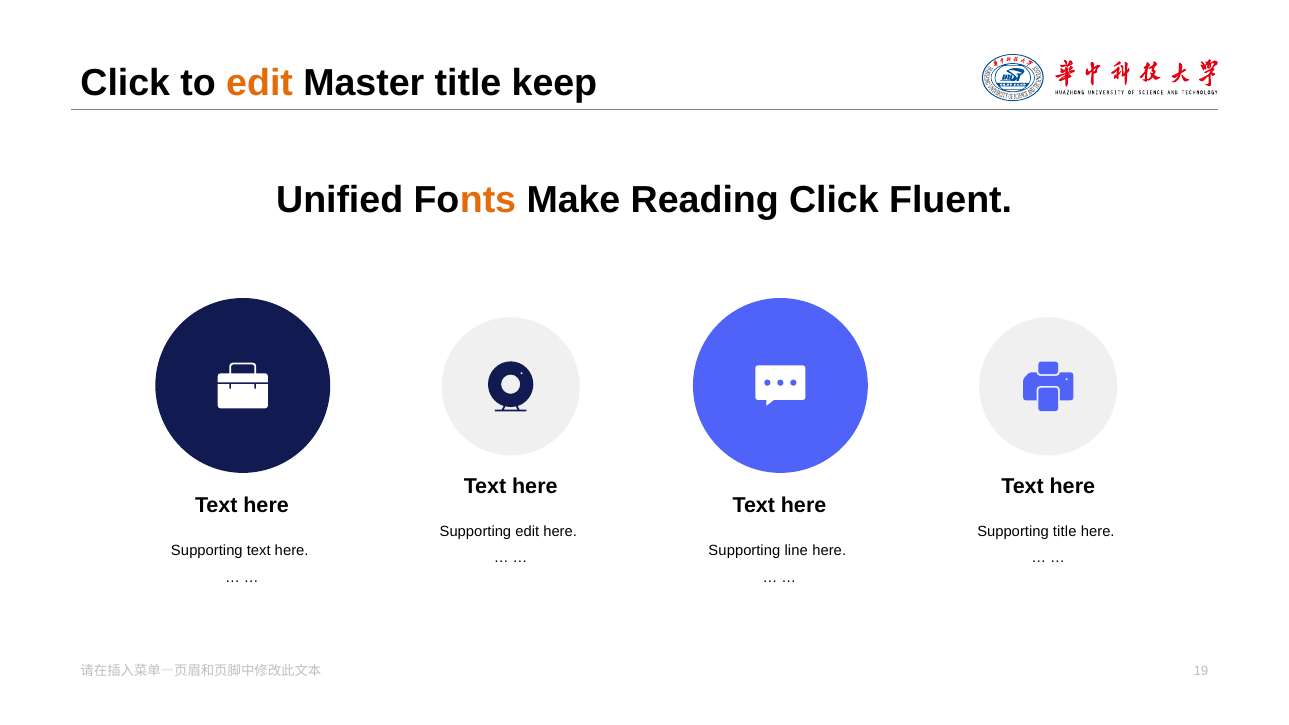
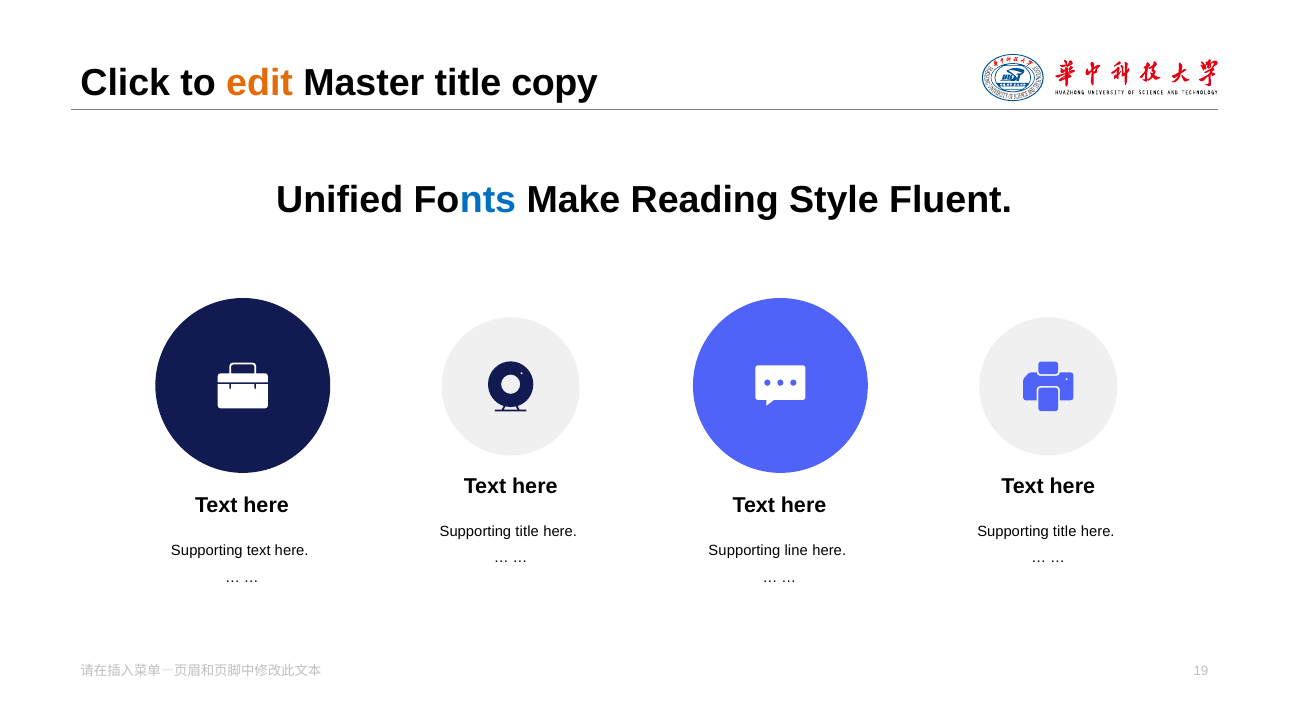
keep: keep -> copy
nts colour: orange -> blue
Reading Click: Click -> Style
edit at (527, 531): edit -> title
